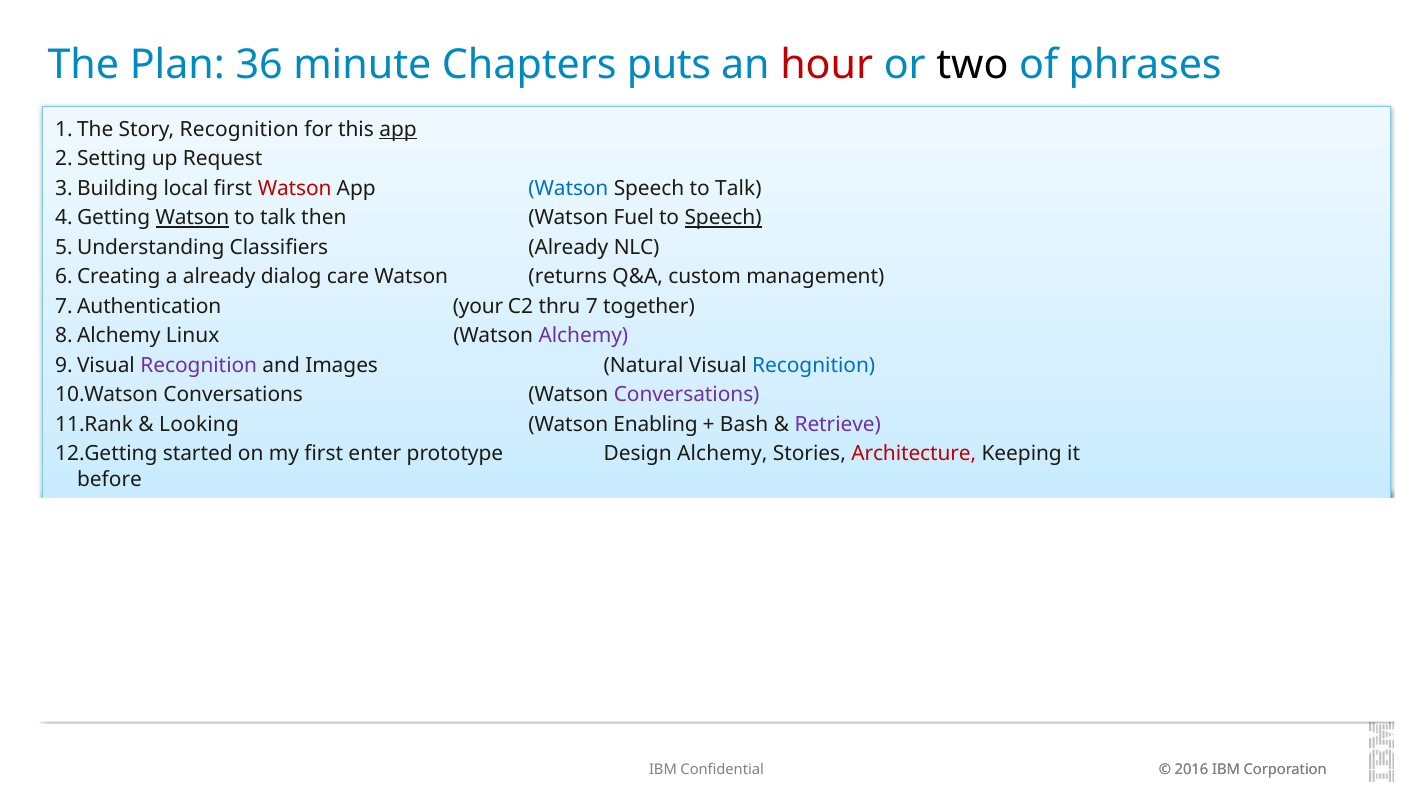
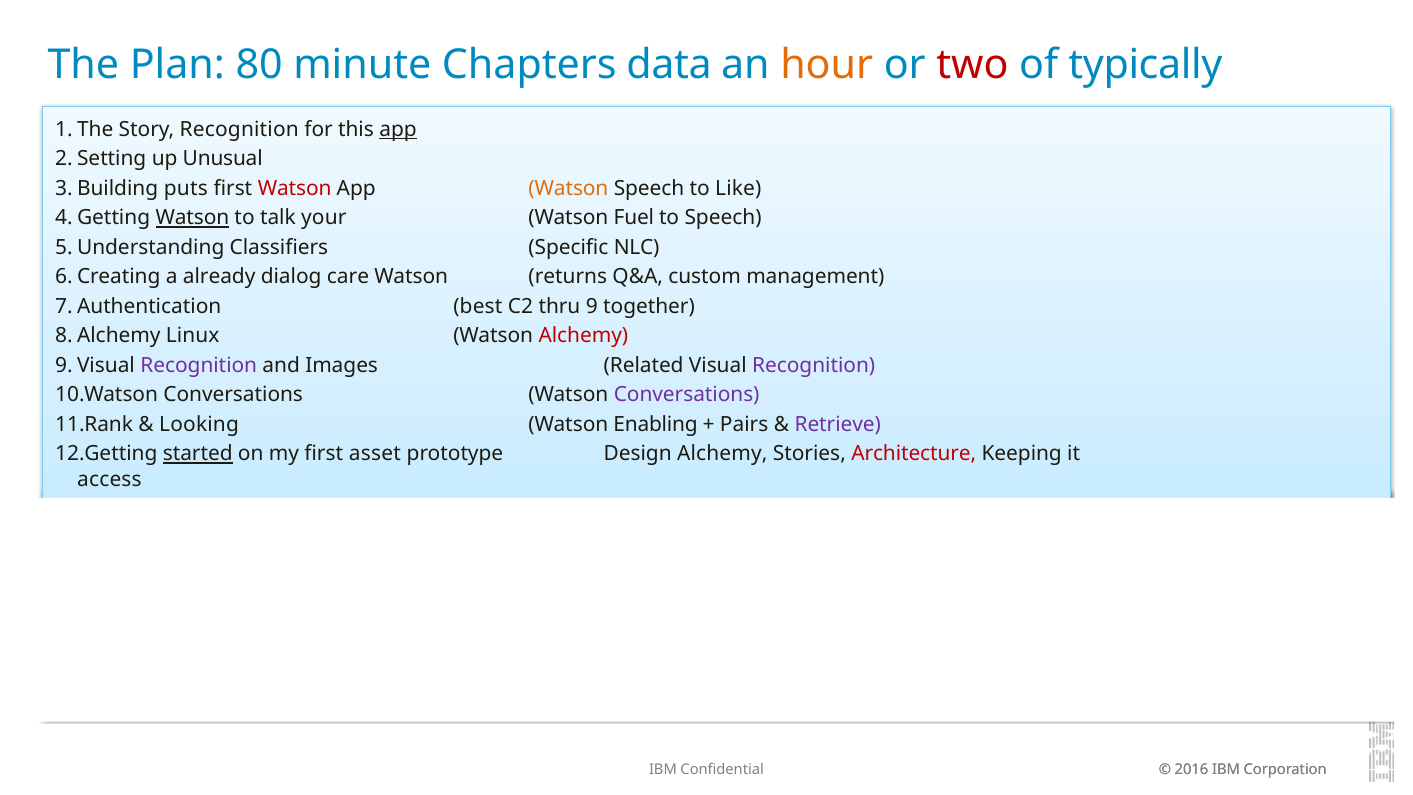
36: 36 -> 80
puts: puts -> data
hour colour: red -> orange
two colour: black -> red
phrases: phrases -> typically
Request: Request -> Unusual
local: local -> puts
Watson at (568, 188) colour: blue -> orange
Speech to Talk: Talk -> Like
then: then -> your
Speech at (723, 218) underline: present -> none
Classifiers Already: Already -> Specific
your: your -> best
7: 7 -> 9
Alchemy at (583, 336) colour: purple -> red
Natural: Natural -> Related
Recognition at (814, 365) colour: blue -> purple
Bash: Bash -> Pairs
started underline: none -> present
enter: enter -> asset
before: before -> access
